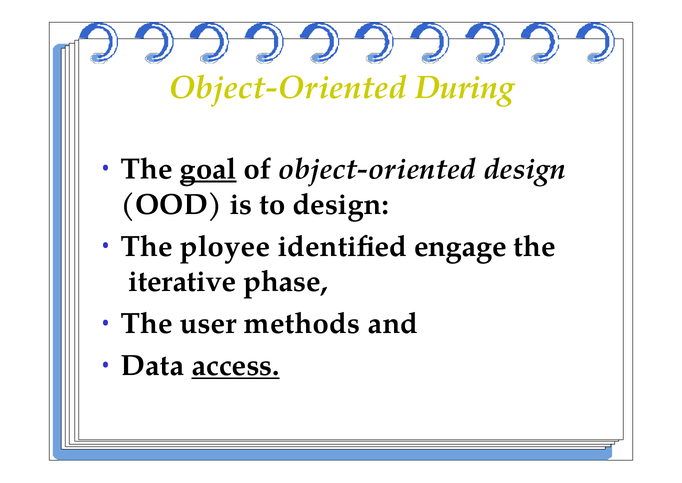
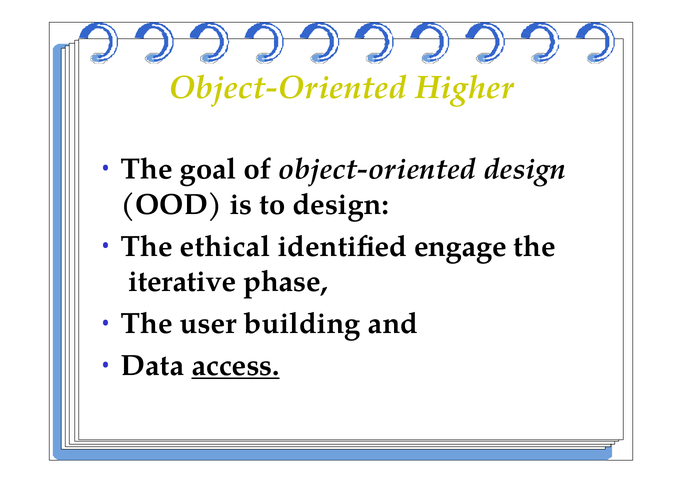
During: During -> Higher
goal underline: present -> none
ployee: ployee -> ethical
methods: methods -> building
